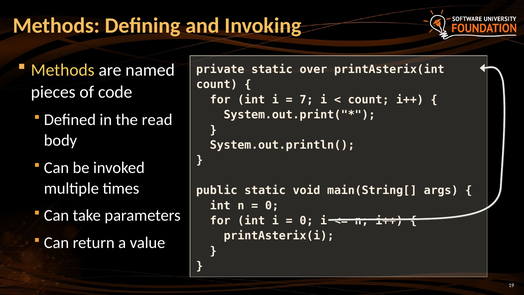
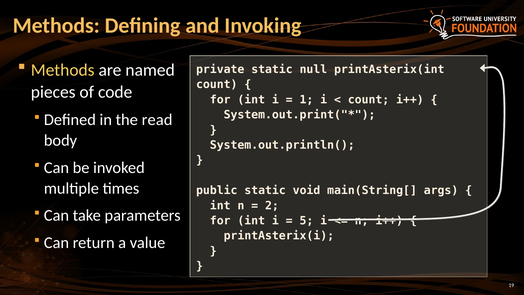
over: over -> null
7: 7 -> 1
0 at (272, 205): 0 -> 2
0 at (306, 221): 0 -> 5
